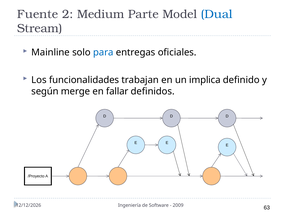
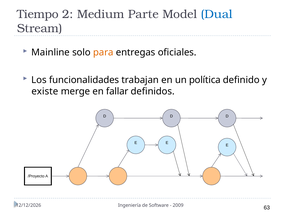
Fuente: Fuente -> Tiempo
para colour: blue -> orange
implica: implica -> política
según: según -> existe
